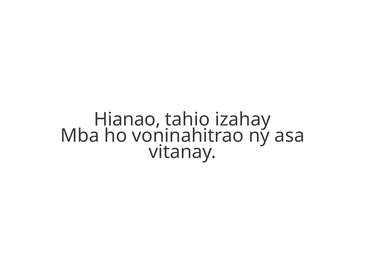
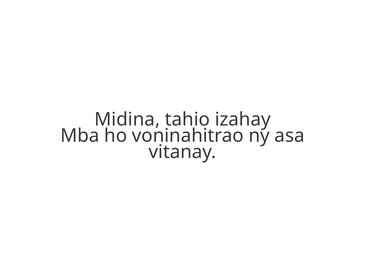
Hianao: Hianao -> Midina
